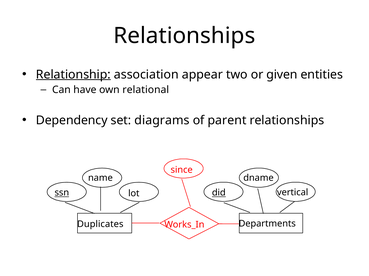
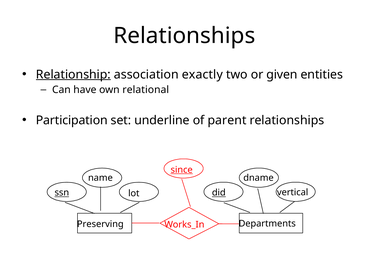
appear: appear -> exactly
Dependency: Dependency -> Participation
diagrams: diagrams -> underline
since underline: none -> present
Duplicates: Duplicates -> Preserving
